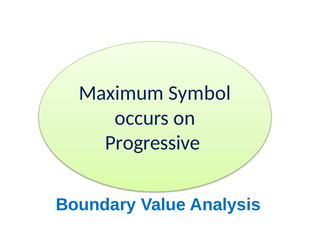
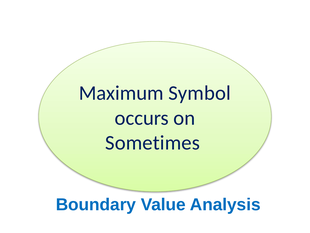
Progressive: Progressive -> Sometimes
